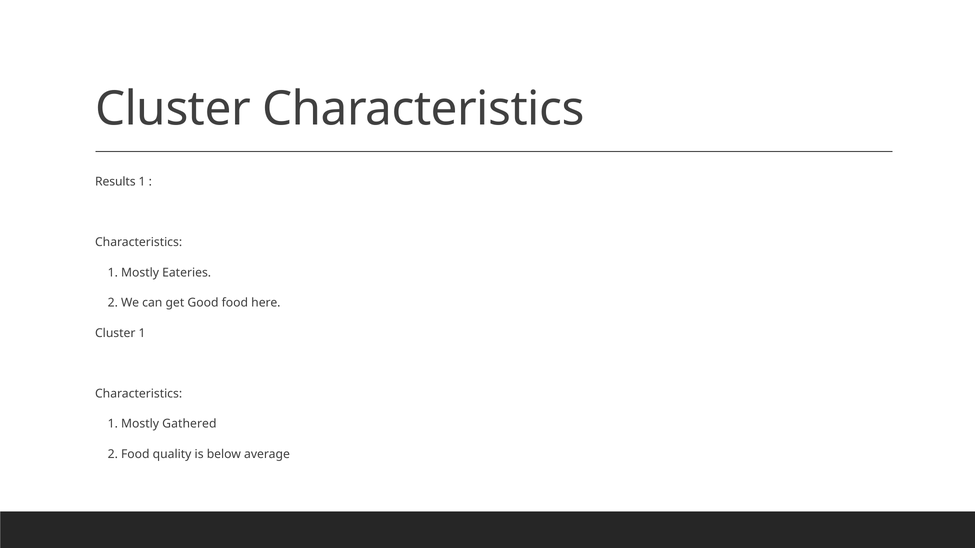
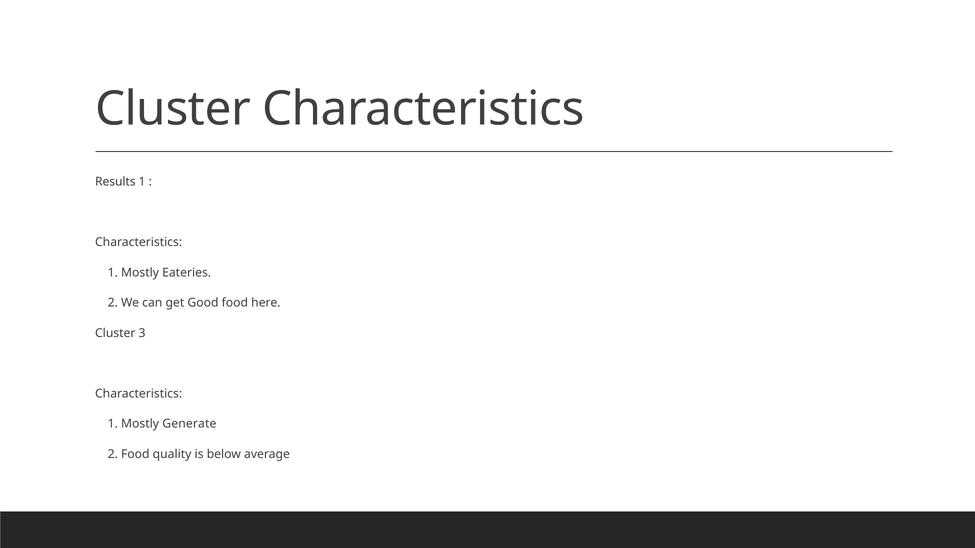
Cluster 1: 1 -> 3
Gathered: Gathered -> Generate
